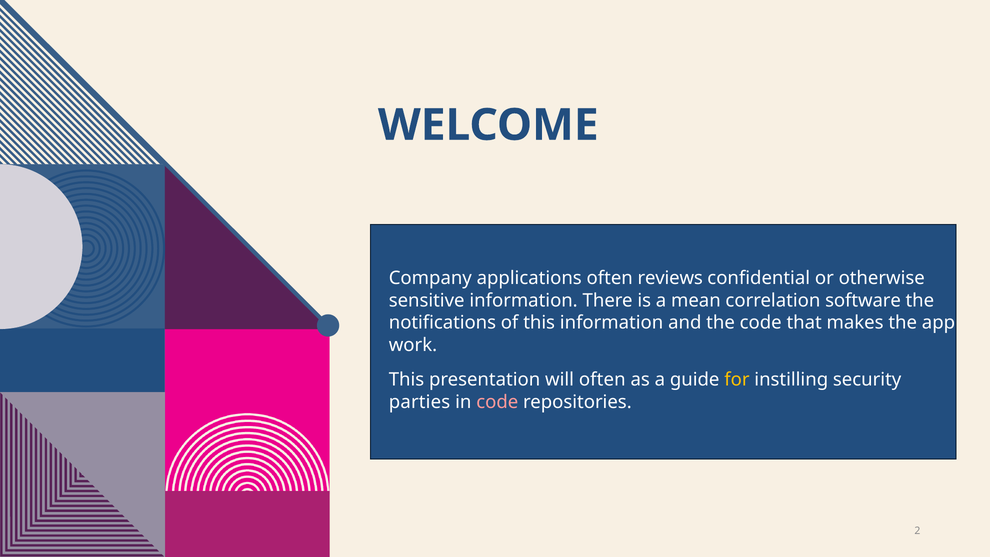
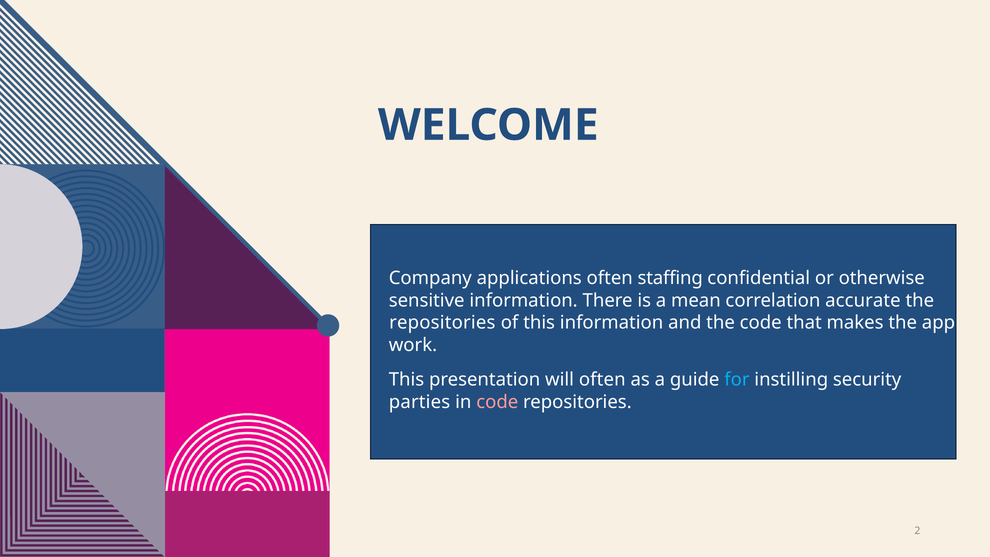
reviews: reviews -> staffing
software: software -> accurate
notifications at (442, 323): notifications -> repositories
for colour: yellow -> light blue
